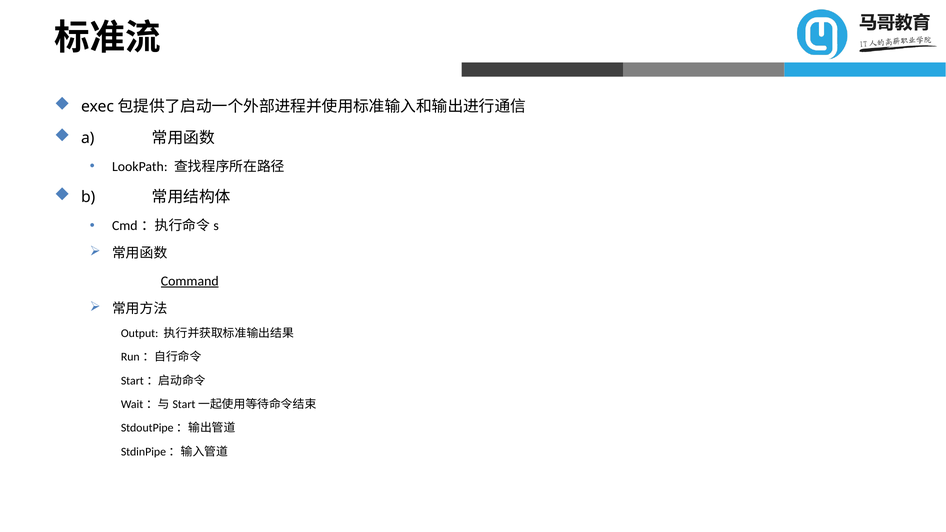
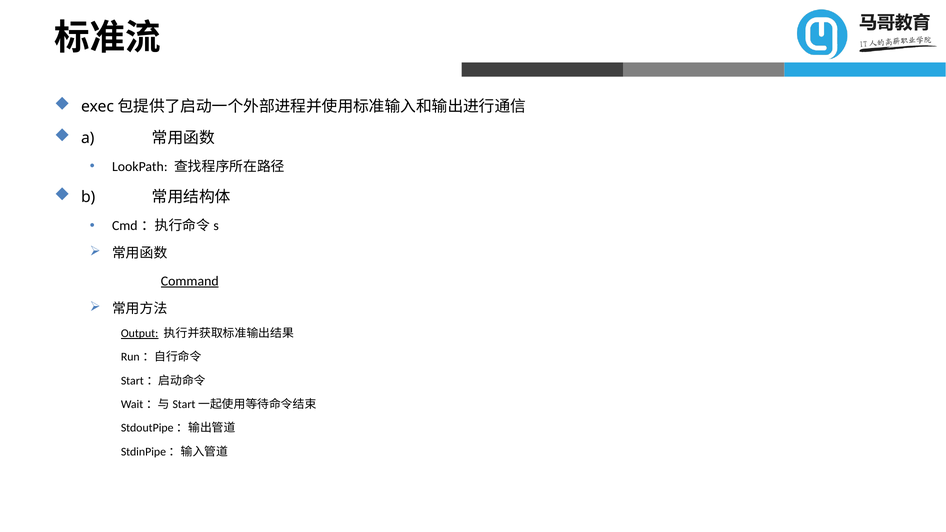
Output underline: none -> present
